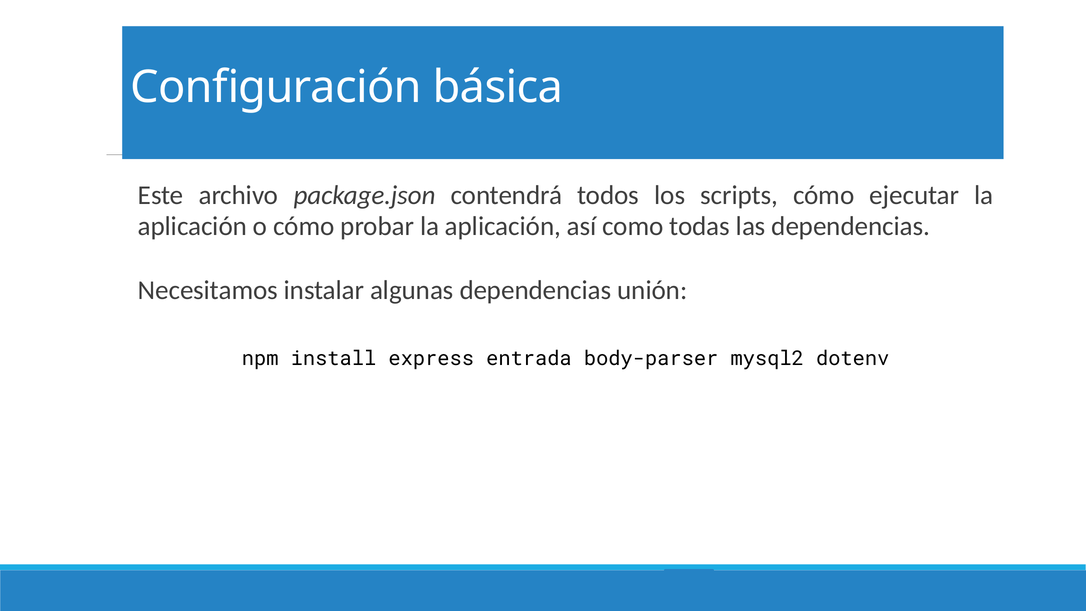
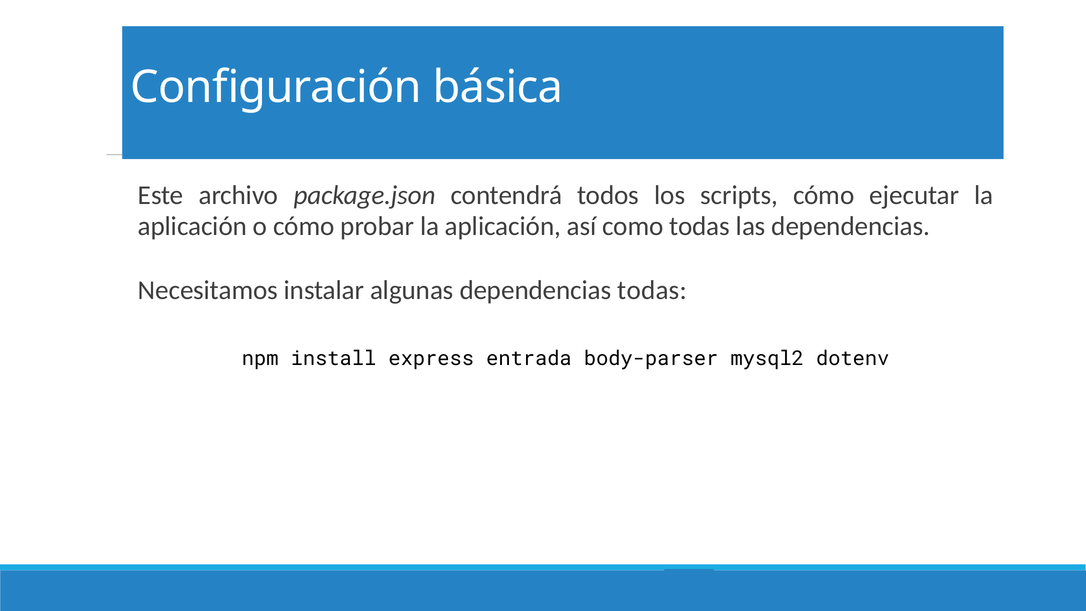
dependencias unión: unión -> todas
